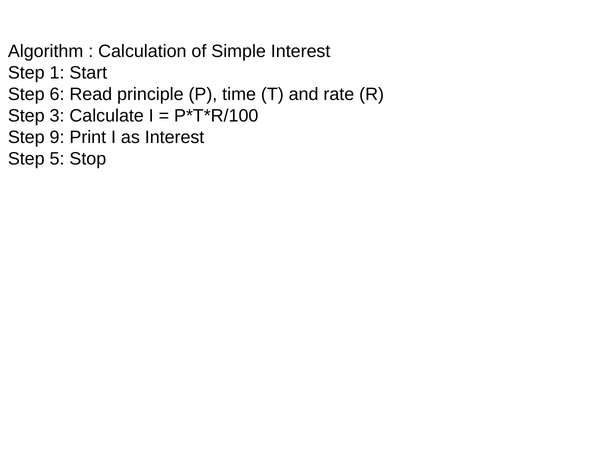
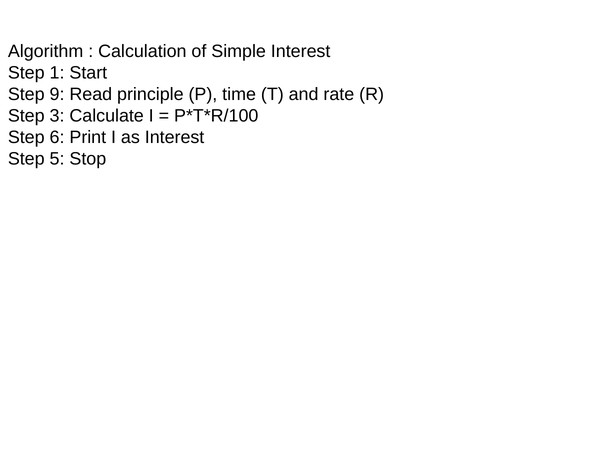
6: 6 -> 9
9: 9 -> 6
